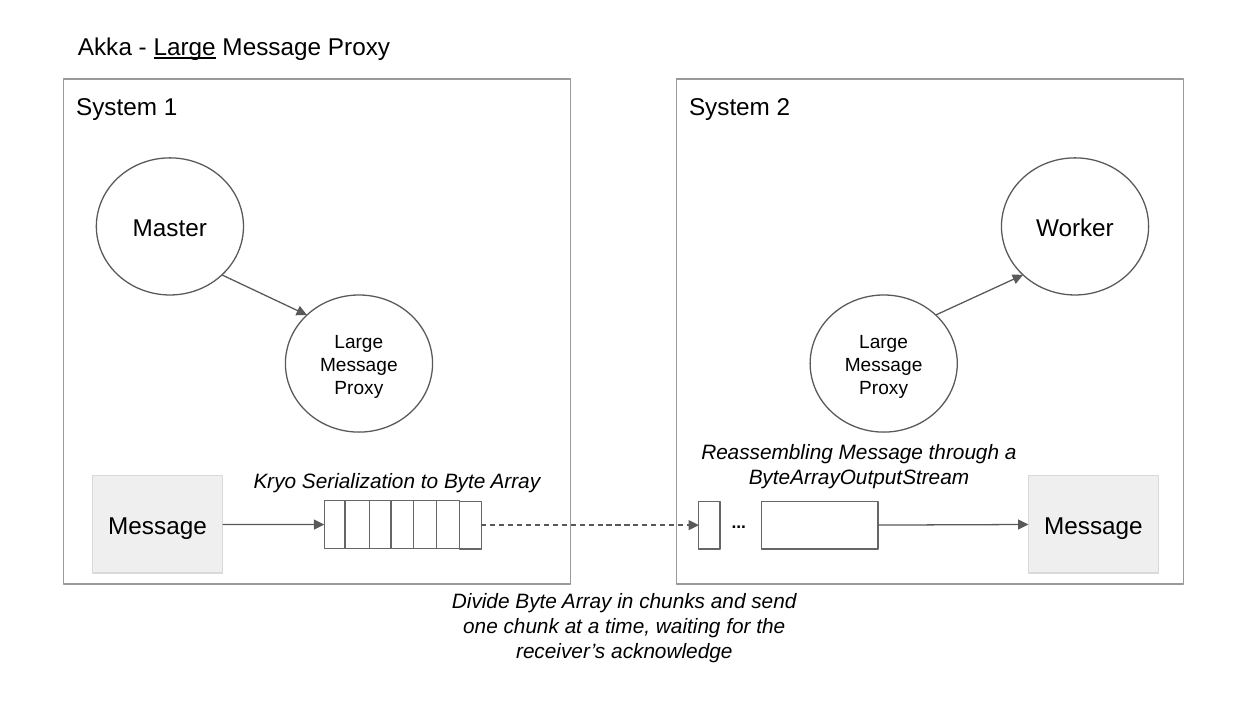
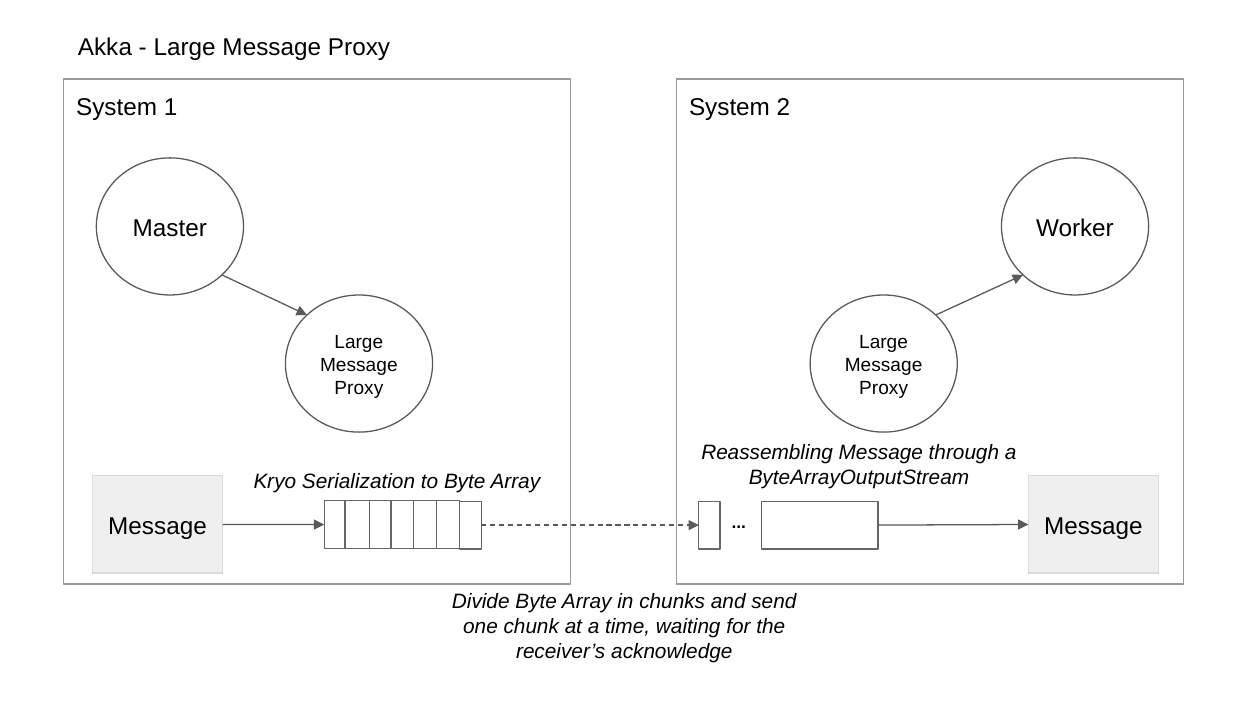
Large at (185, 48) underline: present -> none
